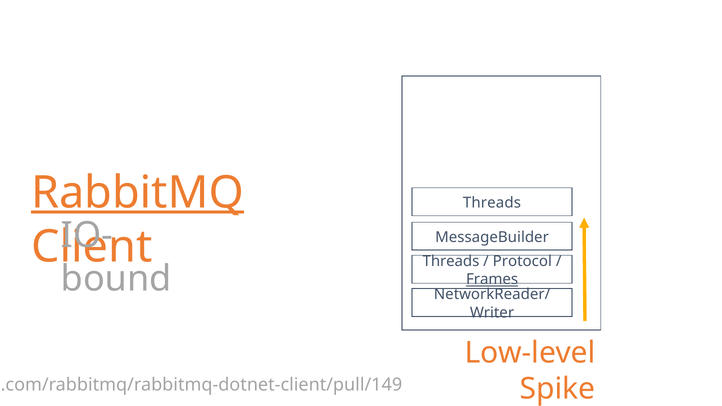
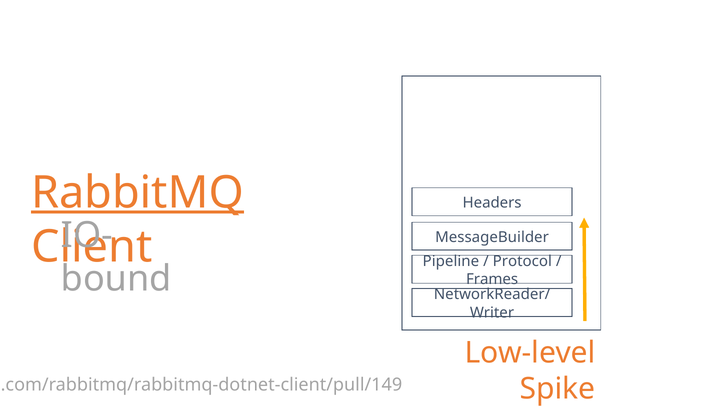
Threads at (492, 203): Threads -> Headers
Threads at (451, 261): Threads -> Pipeline
Frames underline: present -> none
